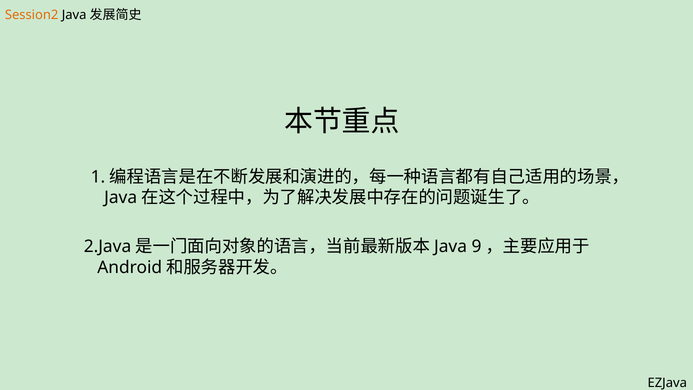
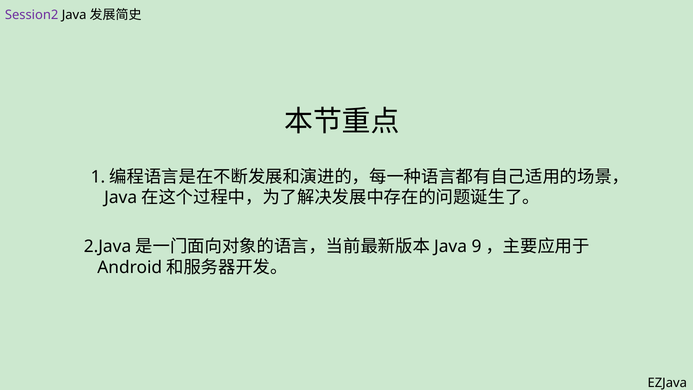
Session2 colour: orange -> purple
